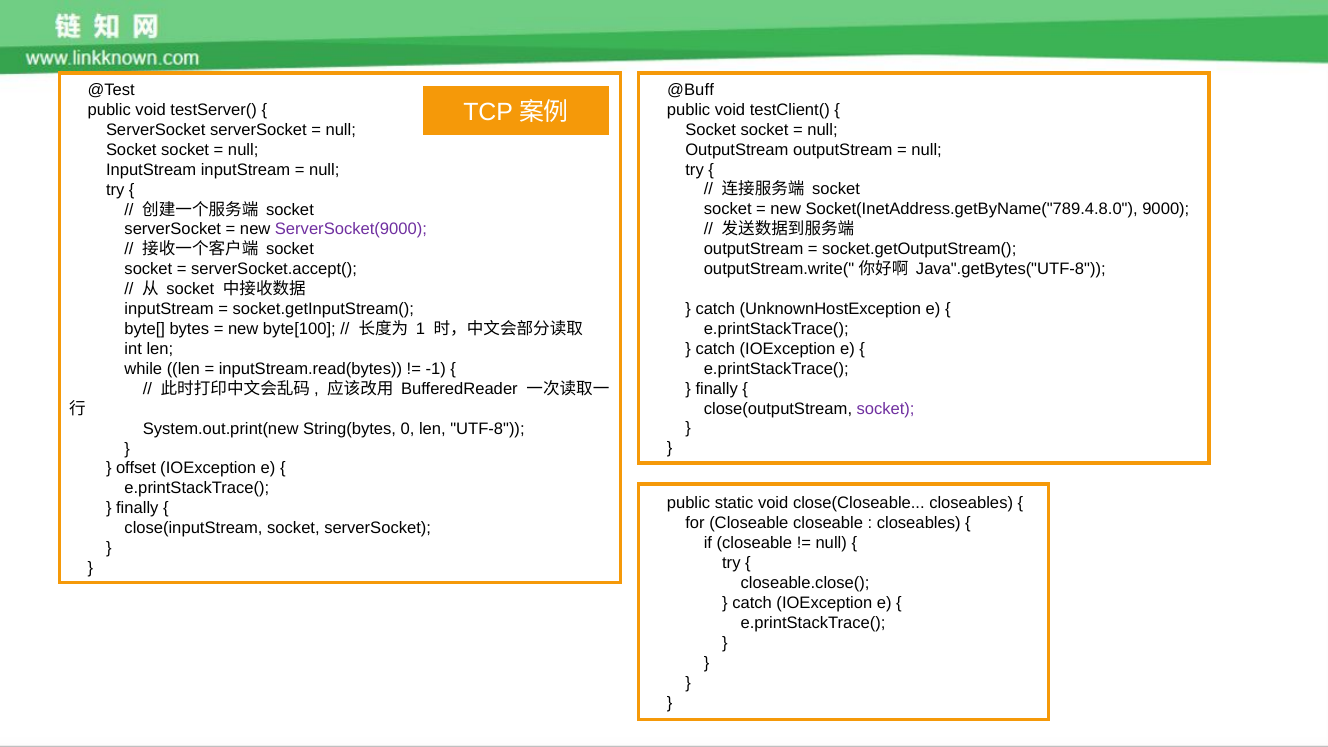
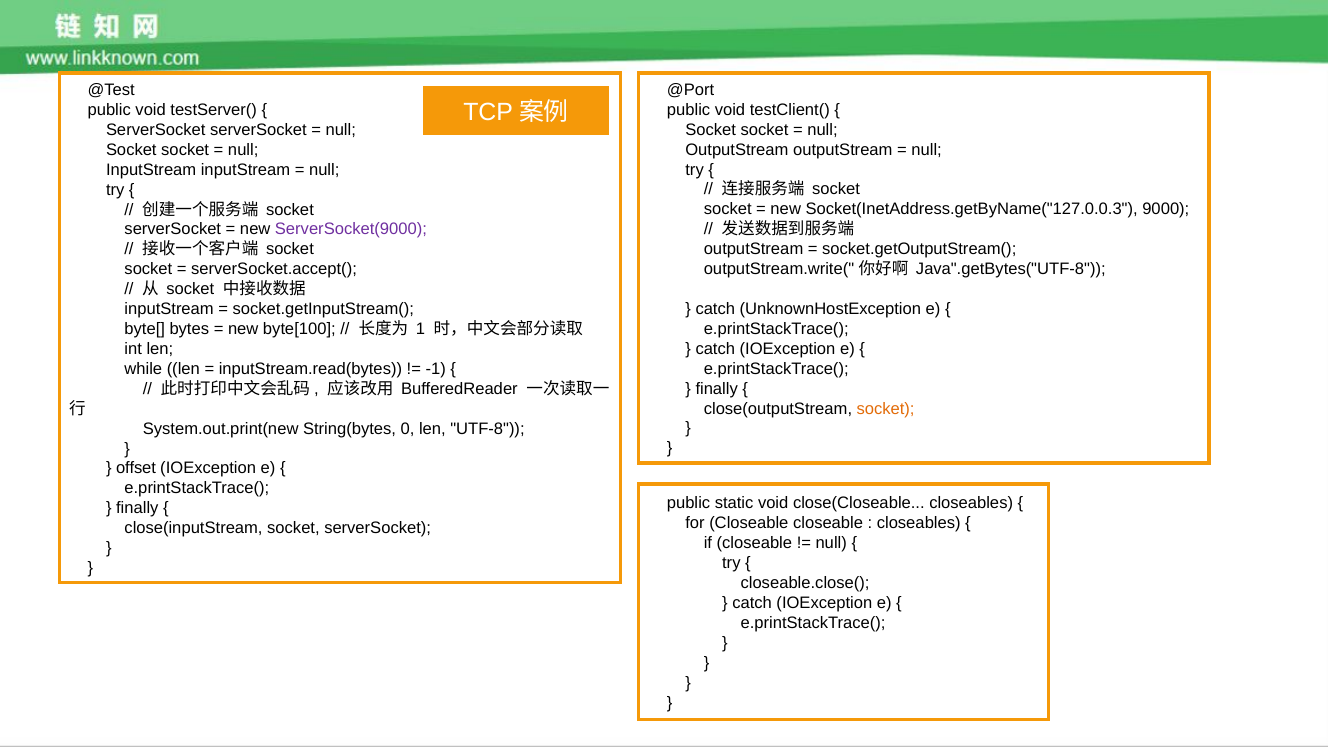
@Buff: @Buff -> @Port
Socket(InetAddress.getByName("789.4.8.0: Socket(InetAddress.getByName("789.4.8.0 -> Socket(InetAddress.getByName("127.0.0.3
socket at (886, 409) colour: purple -> orange
